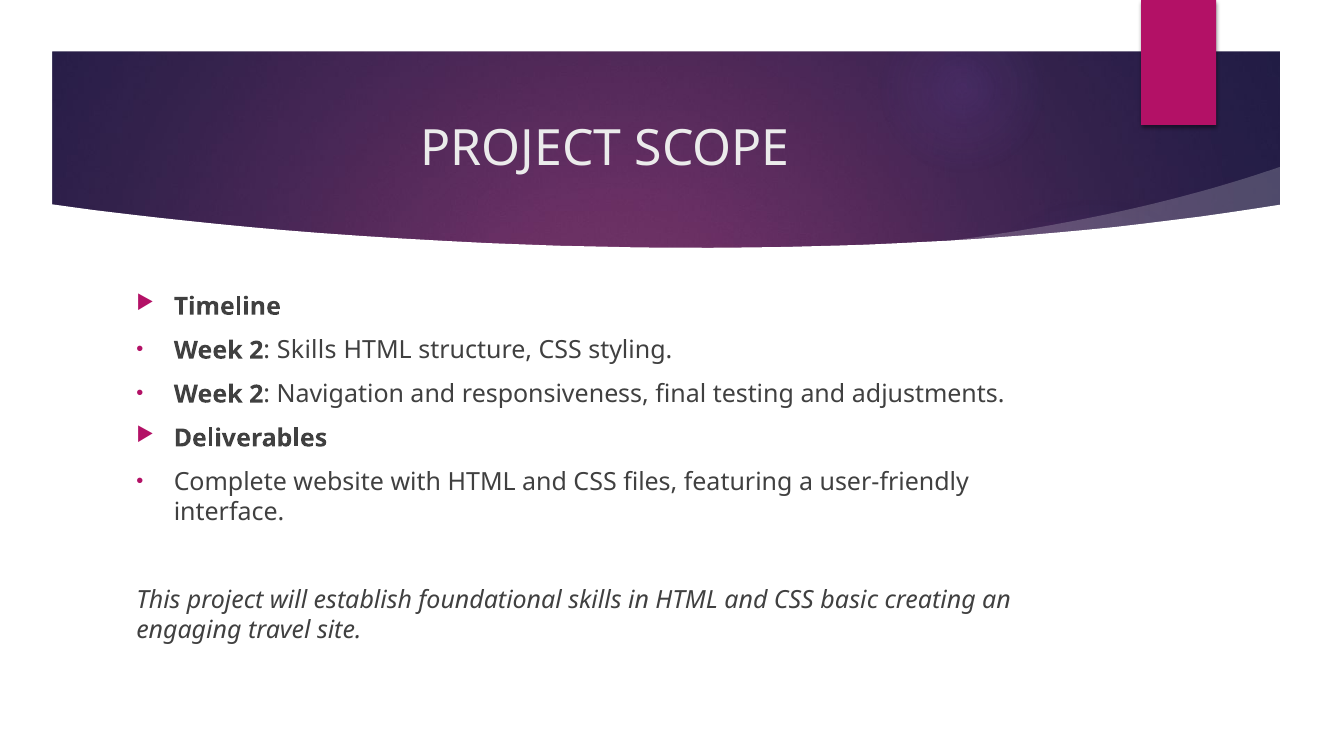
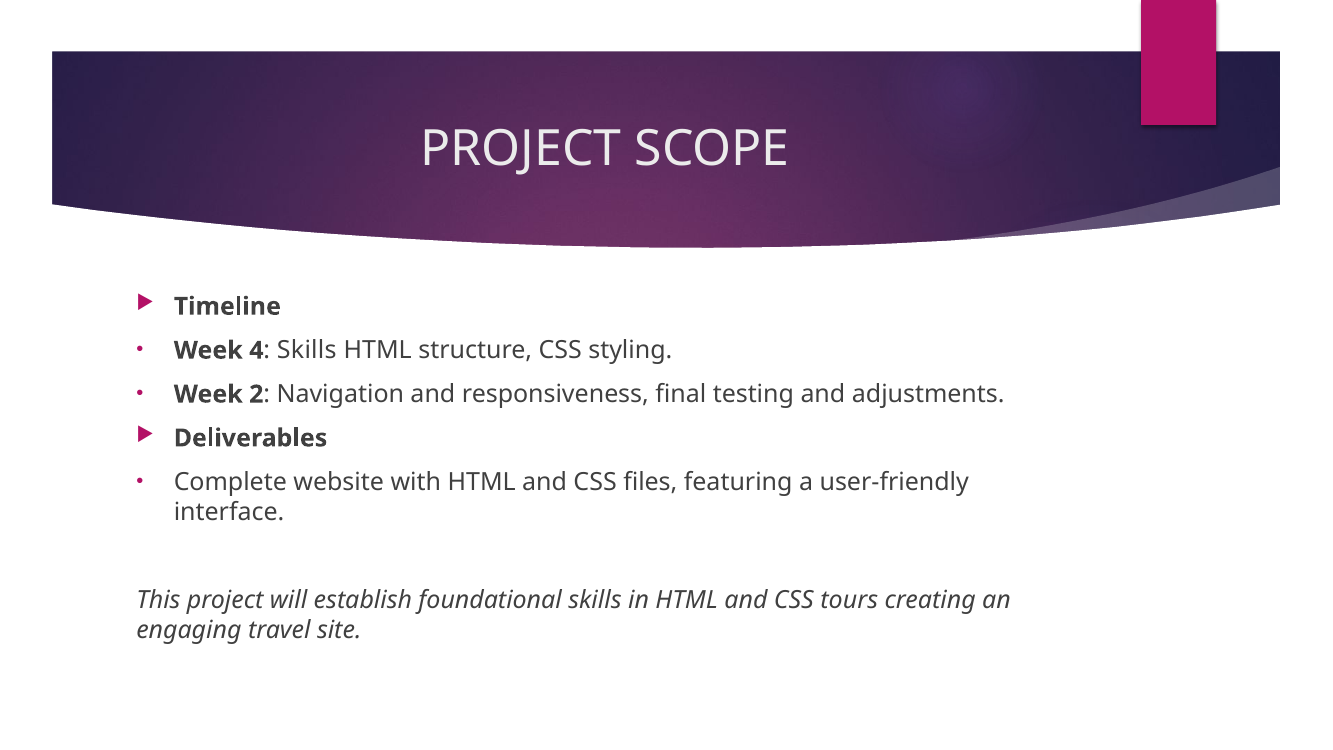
2 at (256, 350): 2 -> 4
basic: basic -> tours
